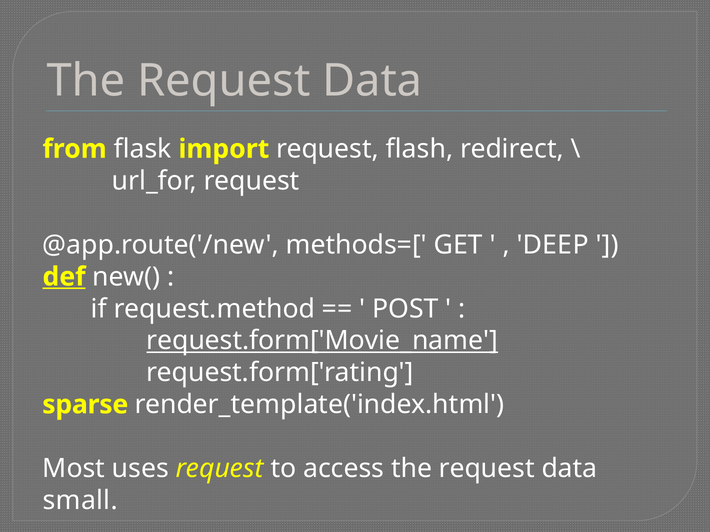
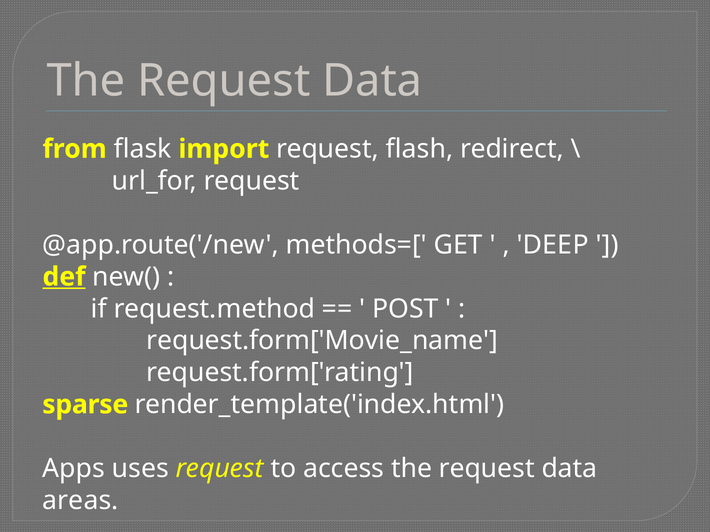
request.form['Movie_name underline: present -> none
Most: Most -> Apps
small: small -> areas
